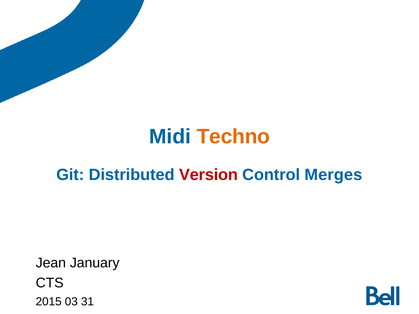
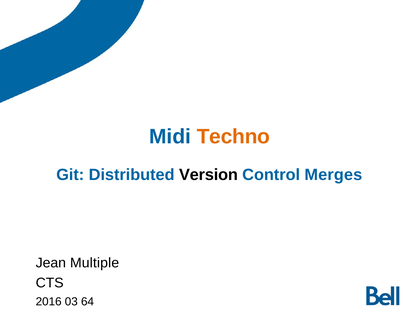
Version colour: red -> black
January: January -> Multiple
2015: 2015 -> 2016
31: 31 -> 64
